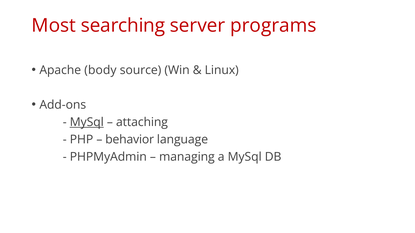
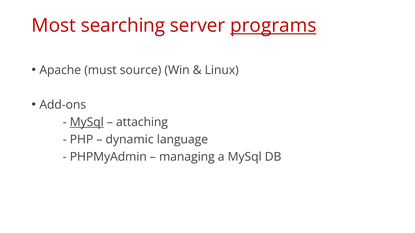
programs underline: none -> present
body: body -> must
behavior: behavior -> dynamic
